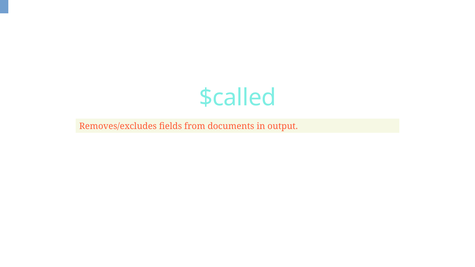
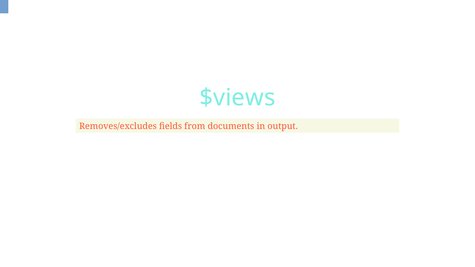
$called: $called -> $views
